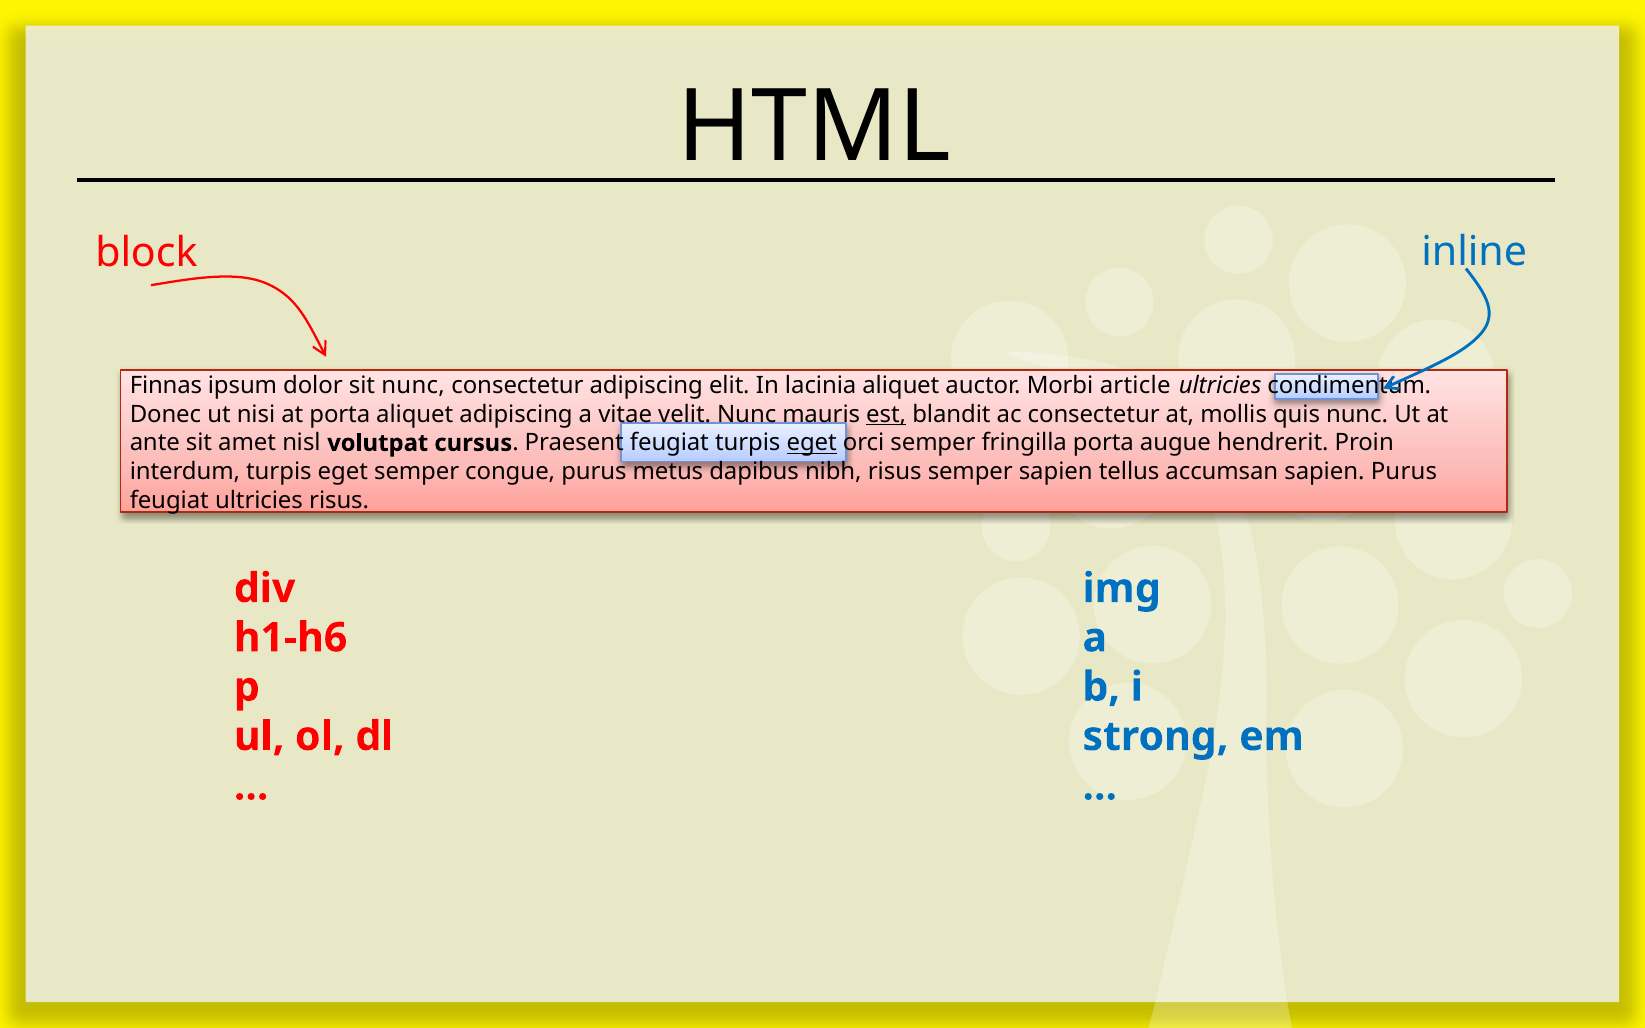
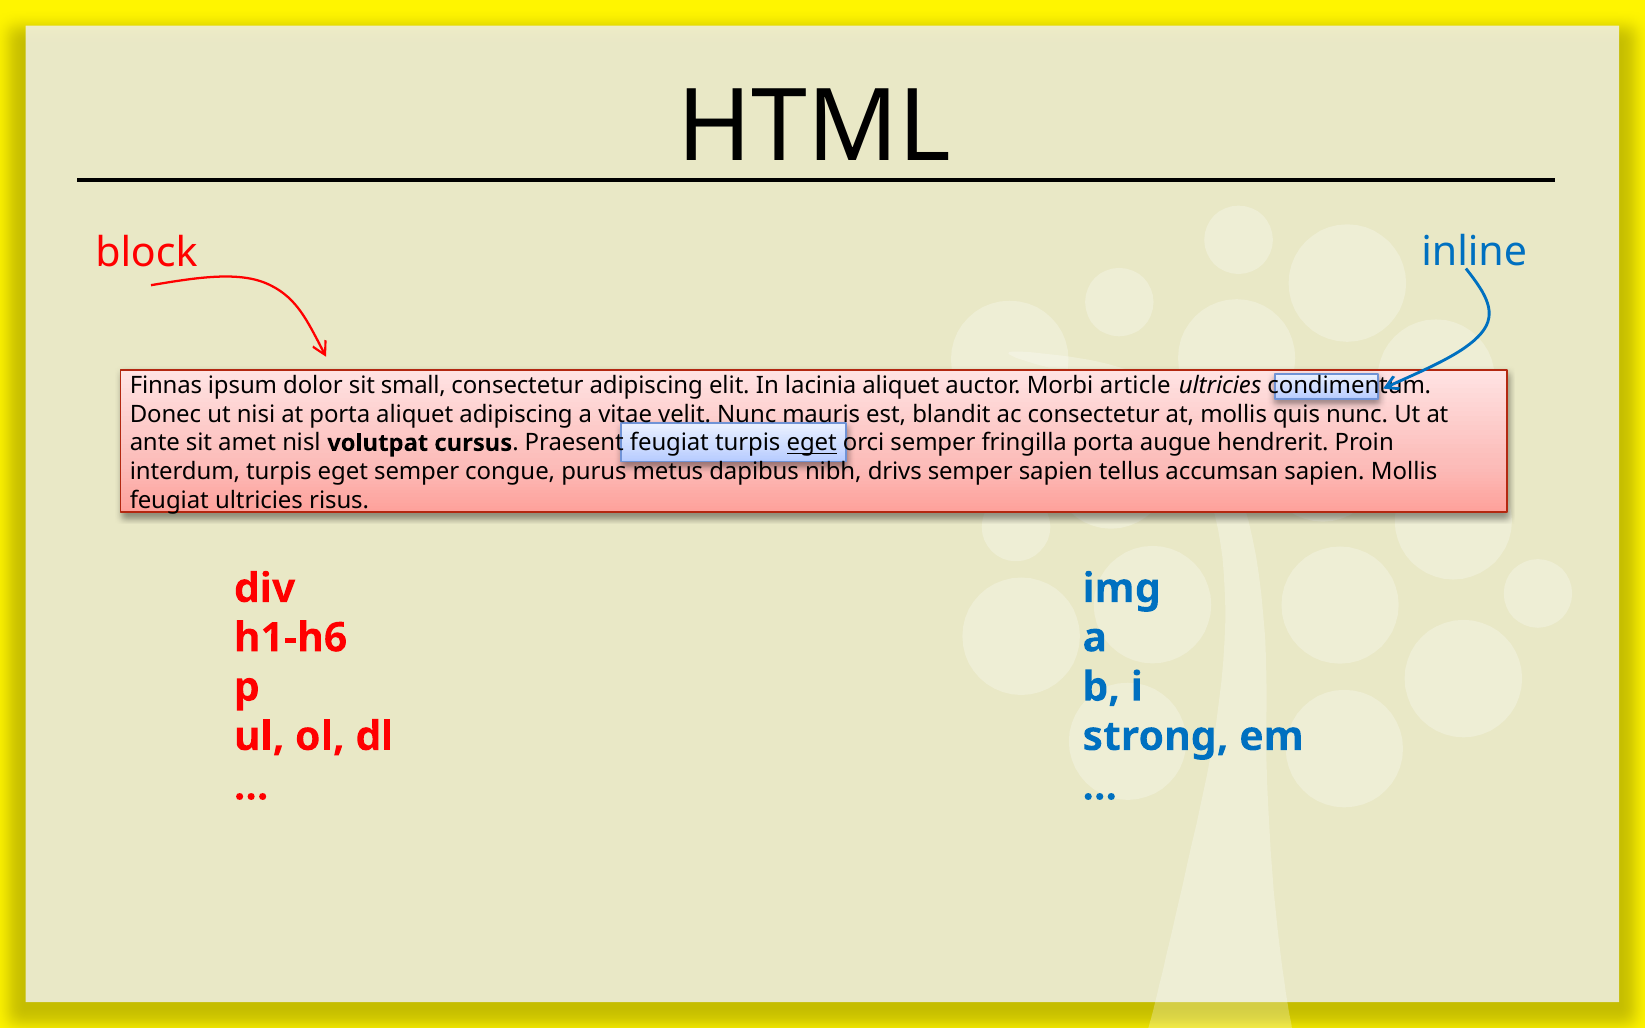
sit nunc: nunc -> small
est underline: present -> none
nibh risus: risus -> drivs
sapien Purus: Purus -> Mollis
